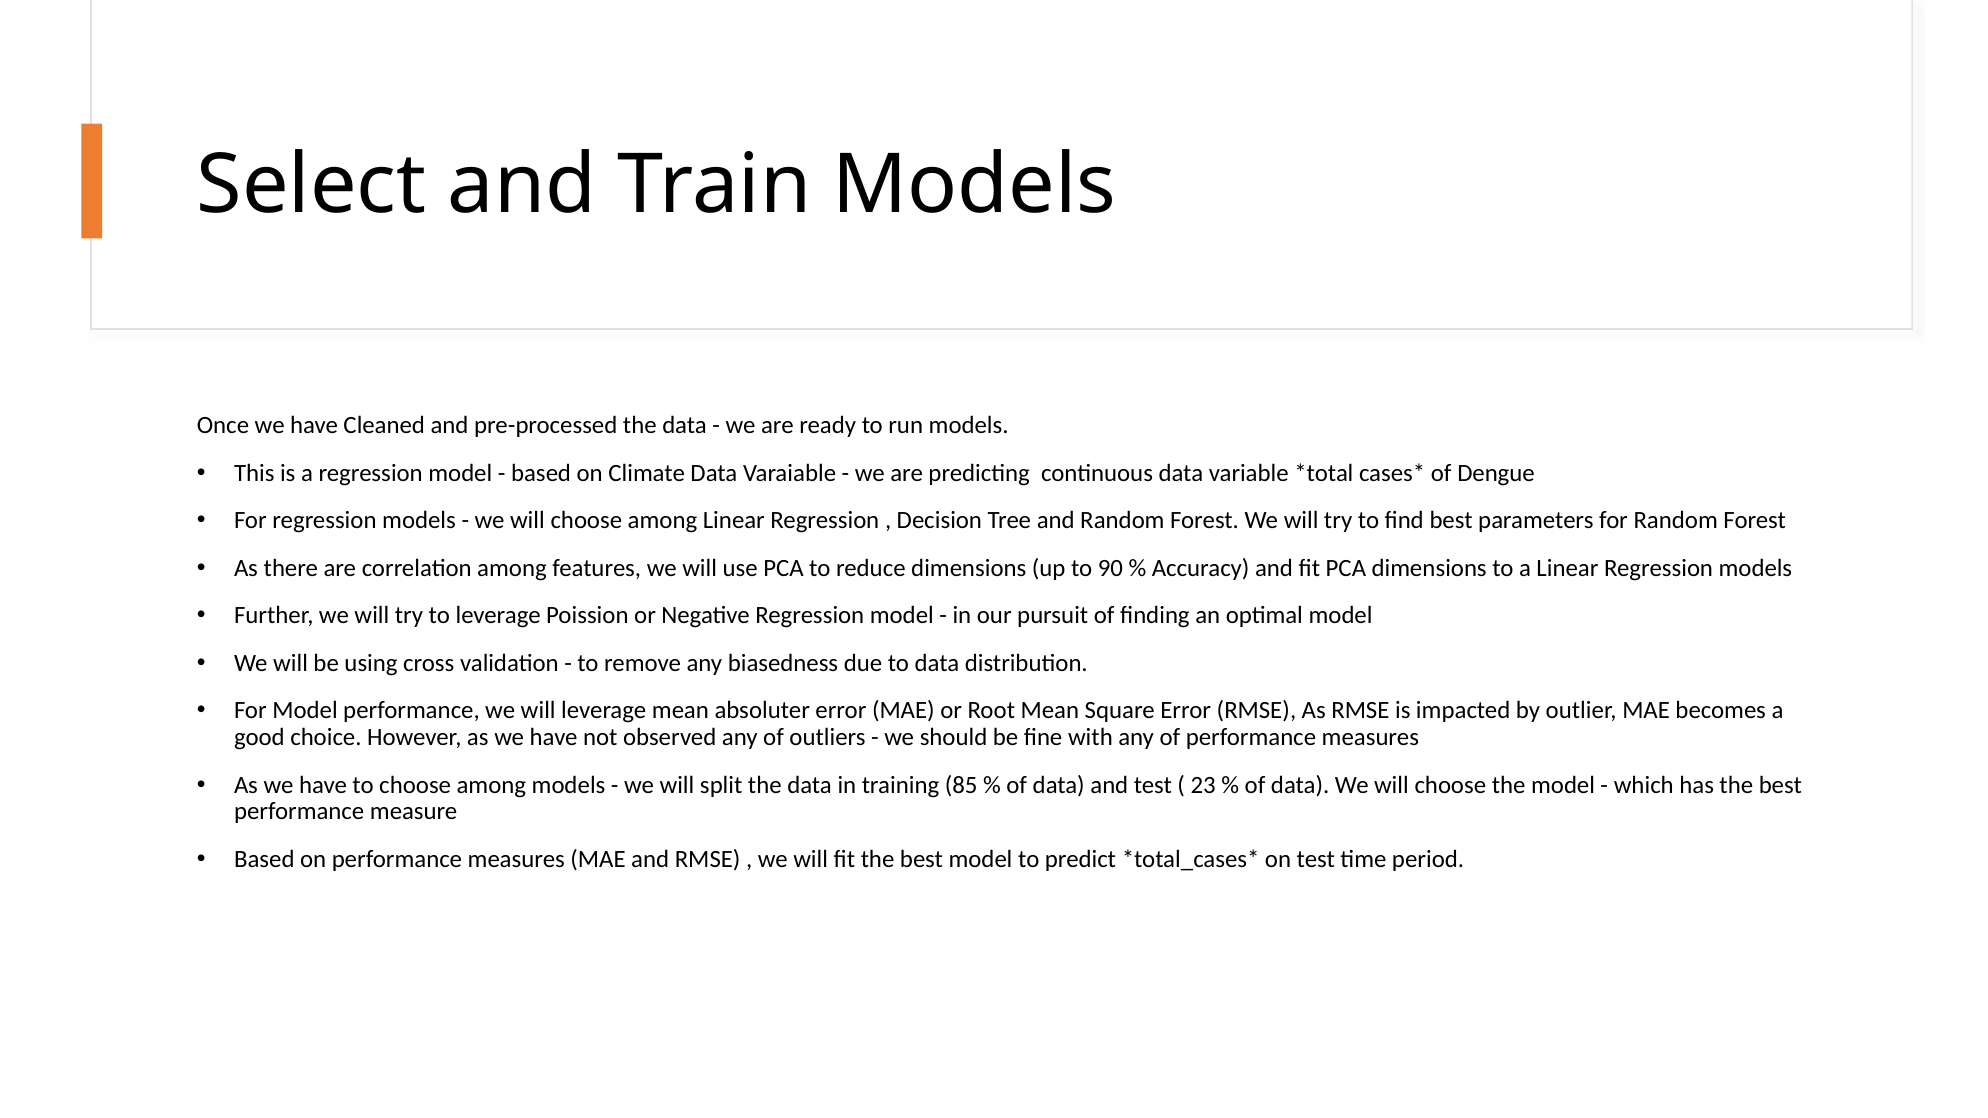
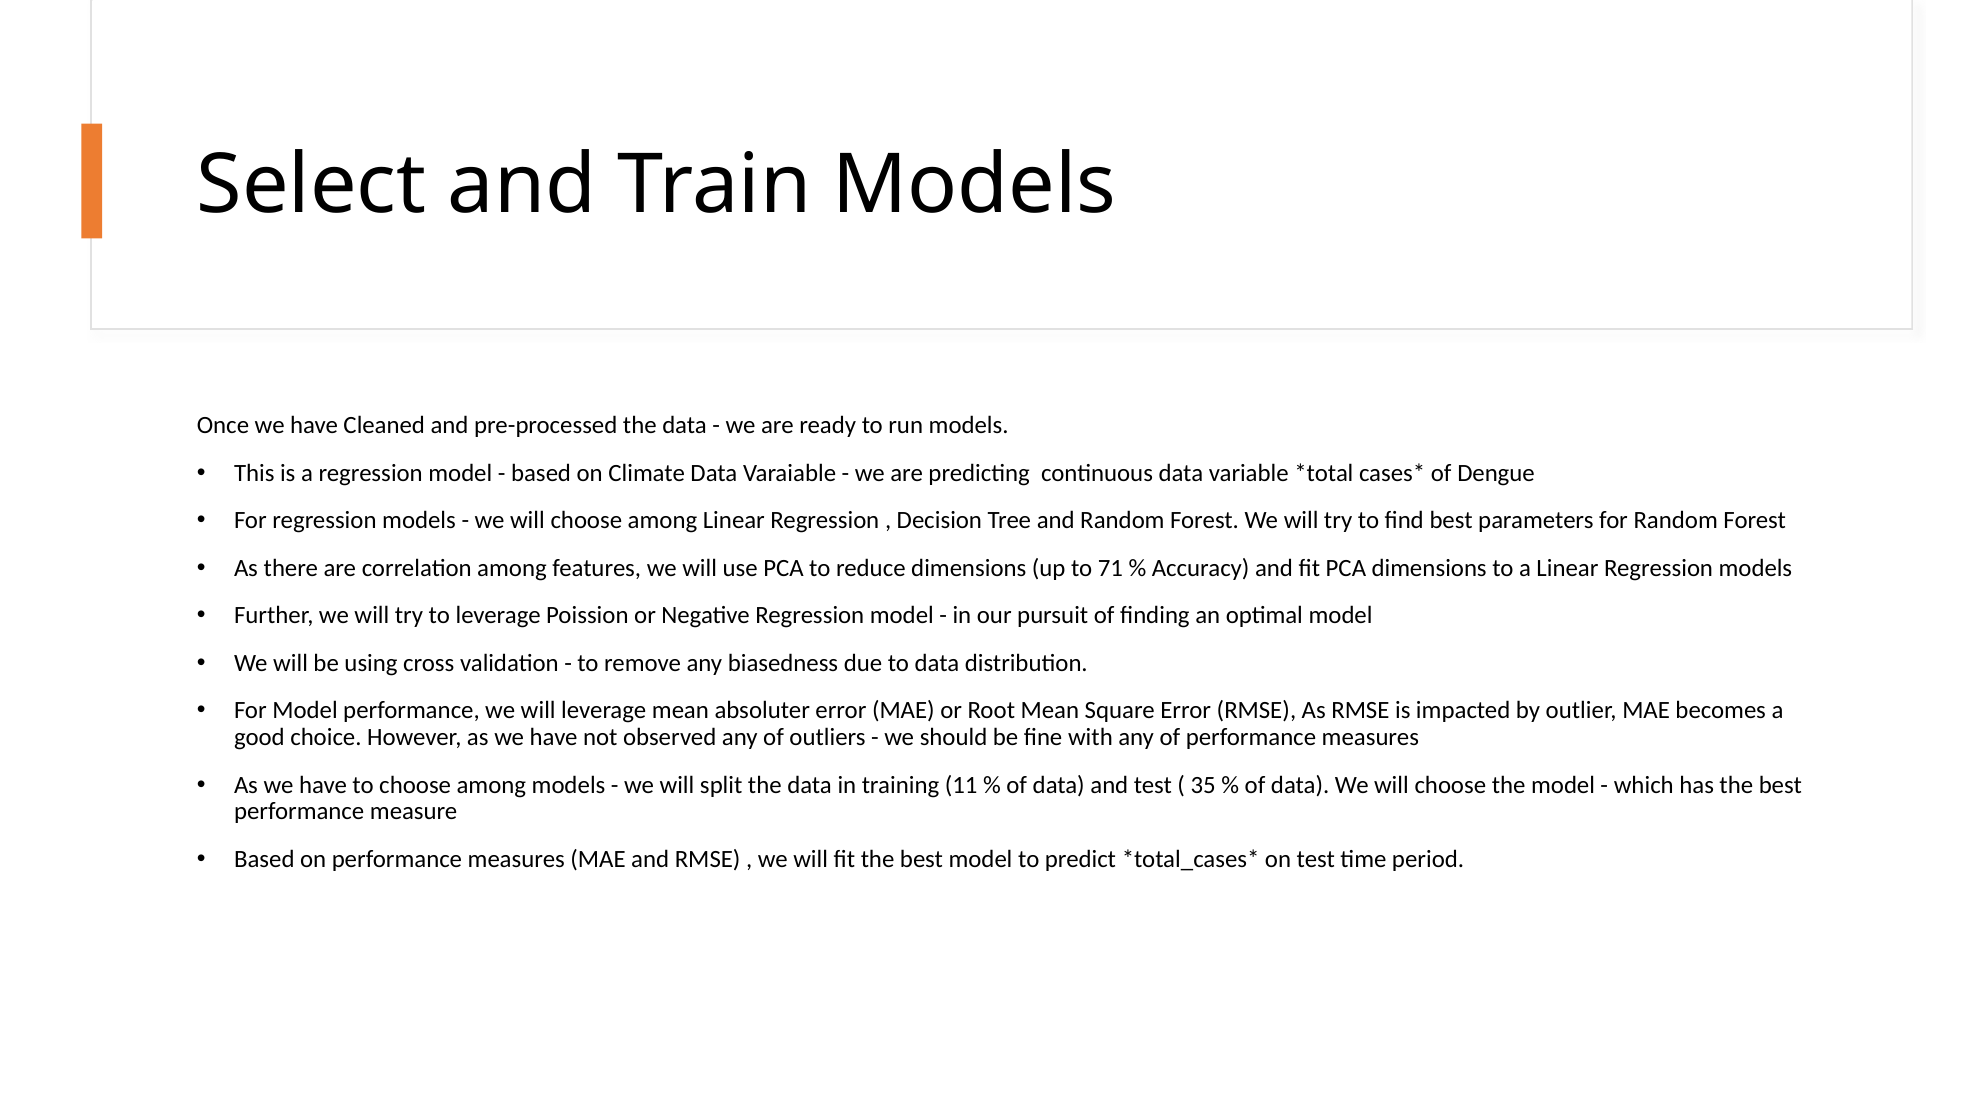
90: 90 -> 71
85: 85 -> 11
23: 23 -> 35
